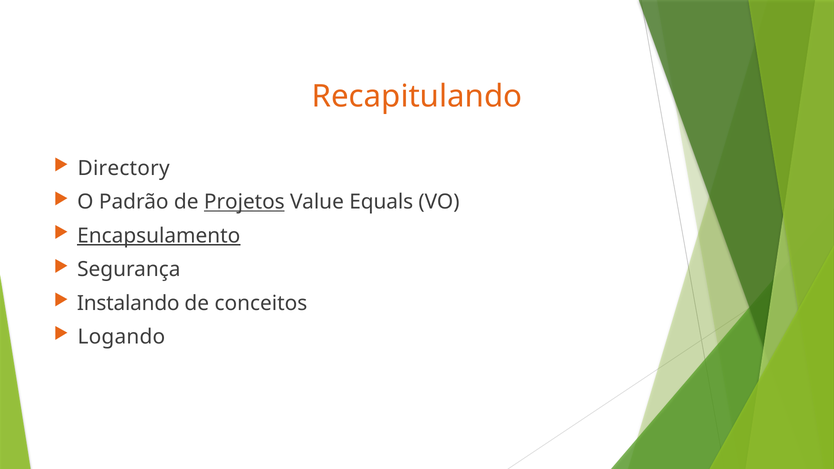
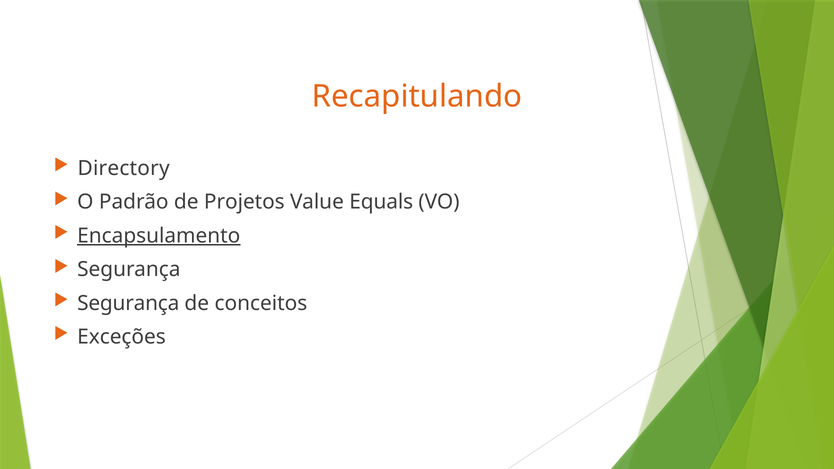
Projetos underline: present -> none
Instalando at (128, 303): Instalando -> Segurança
Logando: Logando -> Exceções
